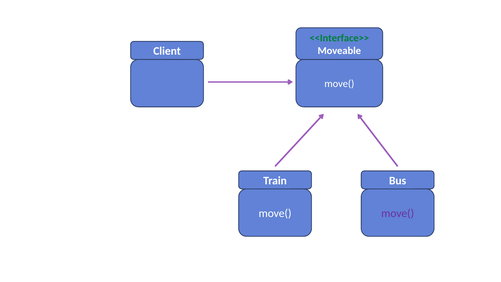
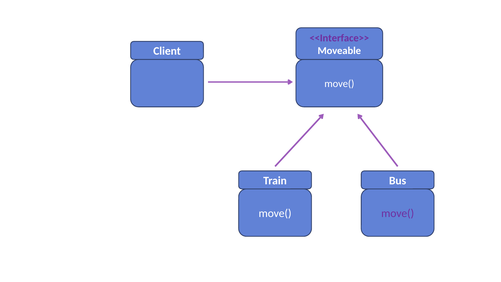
<<Interface>> colour: green -> purple
